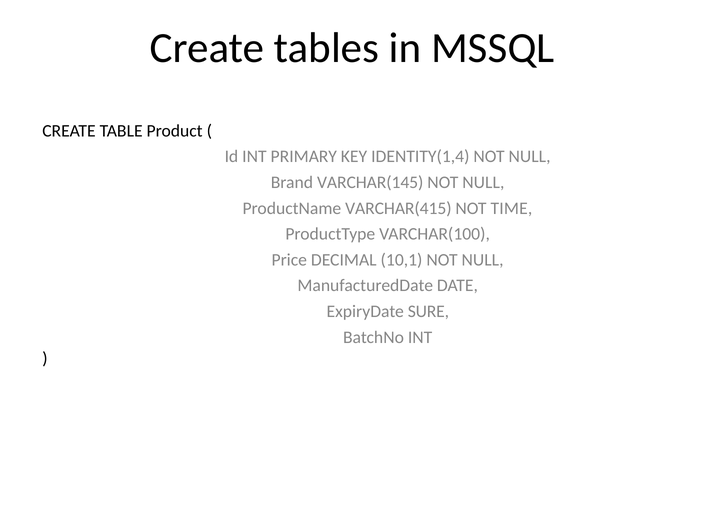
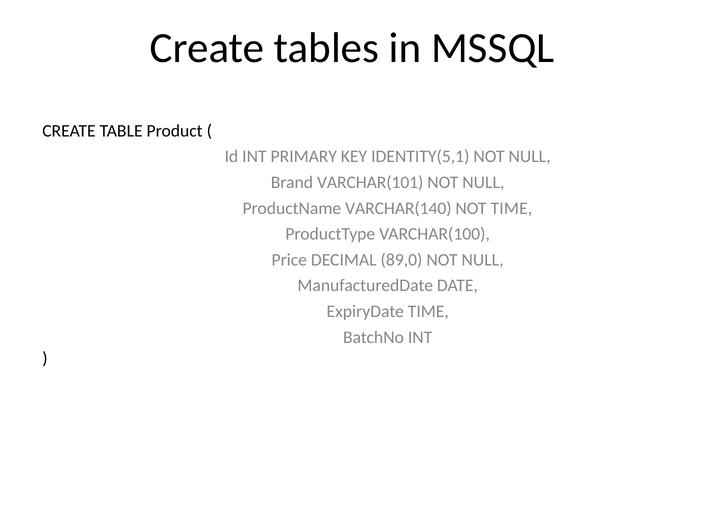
IDENTITY(1,4: IDENTITY(1,4 -> IDENTITY(5,1
VARCHAR(145: VARCHAR(145 -> VARCHAR(101
VARCHAR(415: VARCHAR(415 -> VARCHAR(140
10,1: 10,1 -> 89,0
ExpiryDate SURE: SURE -> TIME
